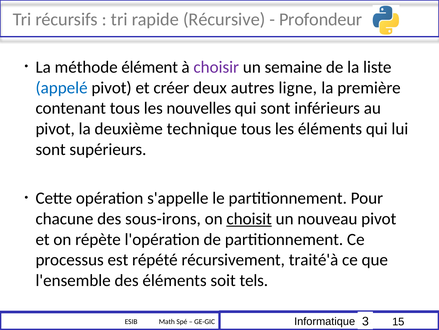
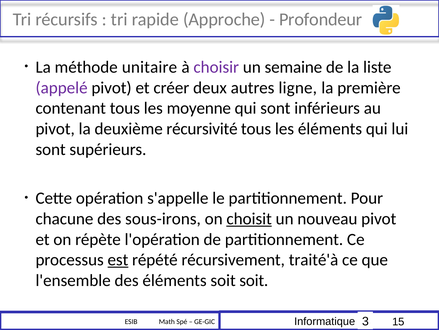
Récursive: Récursive -> Approche
élément: élément -> unitaire
appelé colour: blue -> purple
nouvelles: nouvelles -> moyenne
technique: technique -> récursivité
est underline: none -> present
soit tels: tels -> soit
